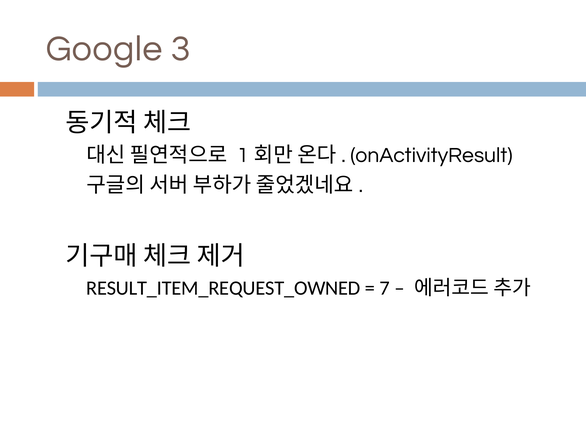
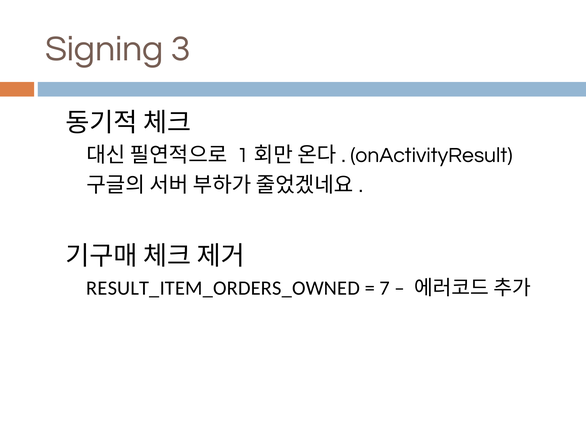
Google: Google -> Signing
RESULT_ITEM_REQUEST_OWNED: RESULT_ITEM_REQUEST_OWNED -> RESULT_ITEM_ORDERS_OWNED
